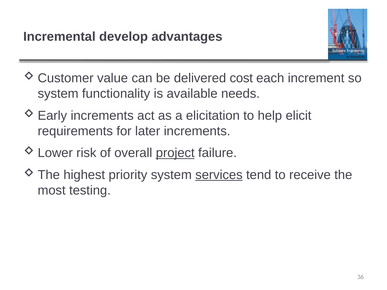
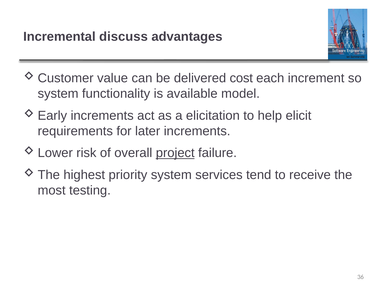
develop: develop -> discuss
needs: needs -> model
services underline: present -> none
